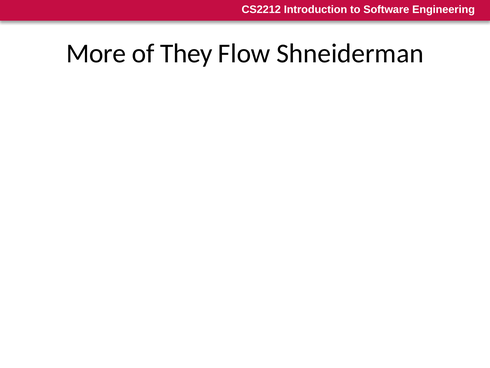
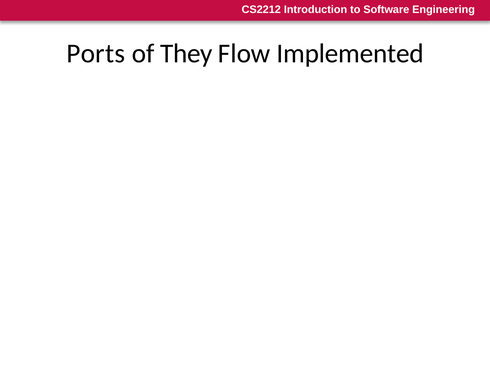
More: More -> Ports
Shneiderman: Shneiderman -> Implemented
